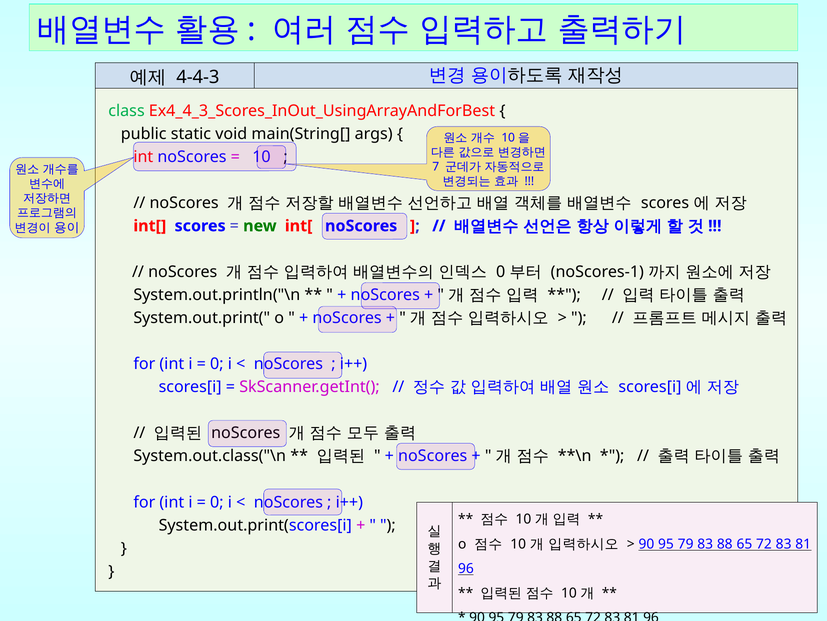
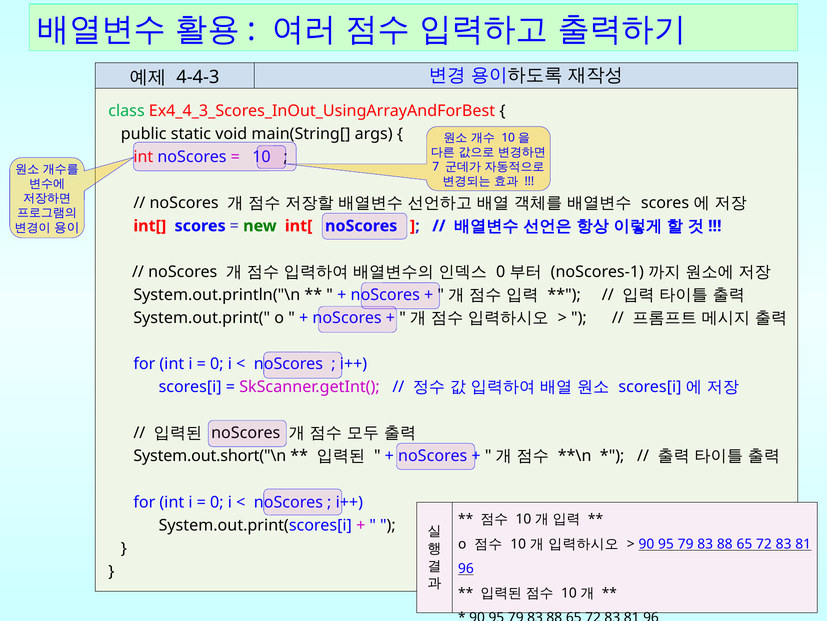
System.out.class("\n: System.out.class("\n -> System.out.short("\n
